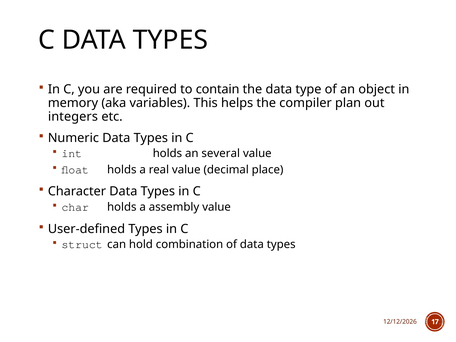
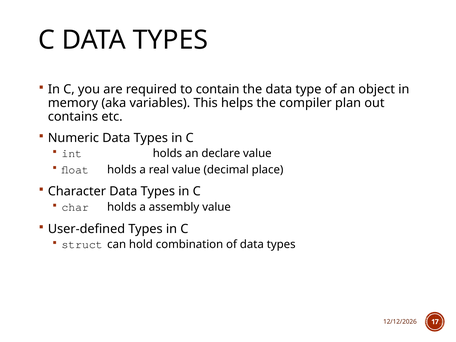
integers: integers -> contains
several: several -> declare
